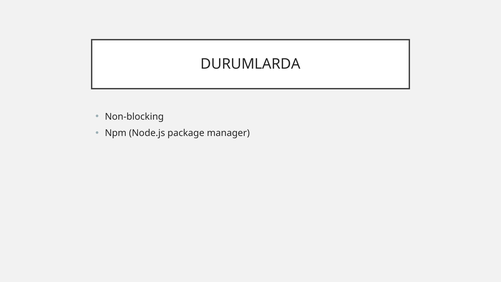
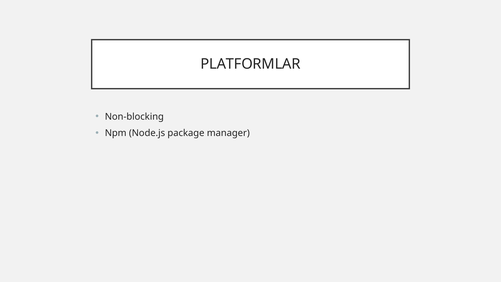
DURUMLARDA: DURUMLARDA -> PLATFORMLAR
